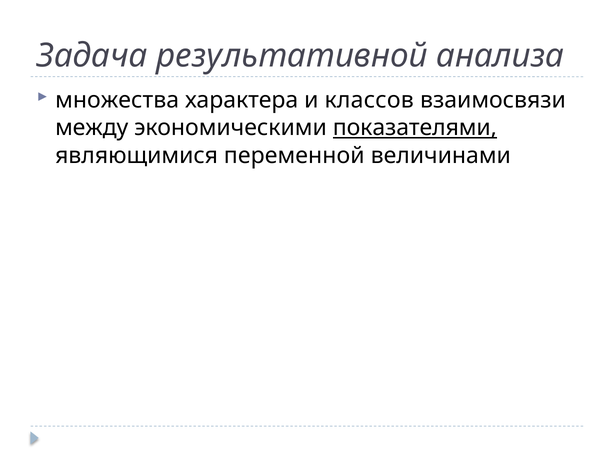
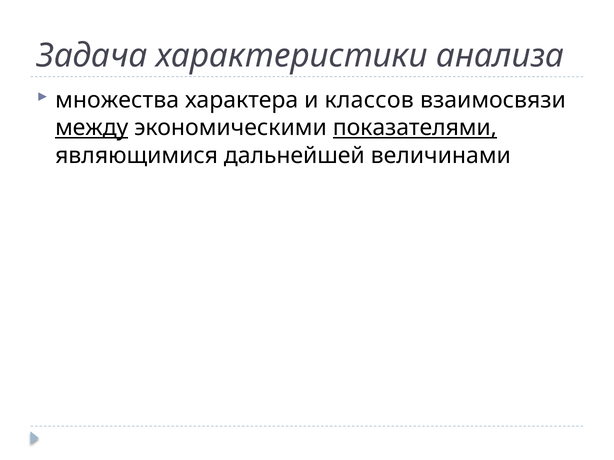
результативной: результативной -> характеристики
между underline: none -> present
переменной: переменной -> дальнейшей
